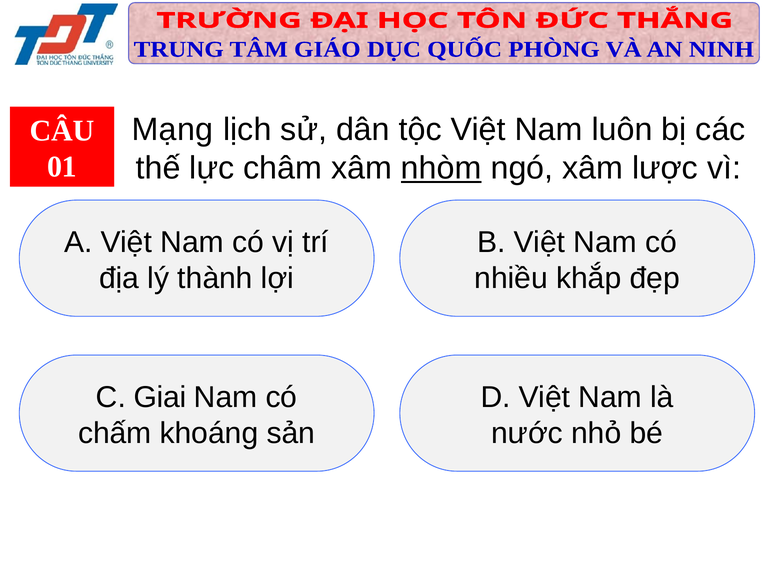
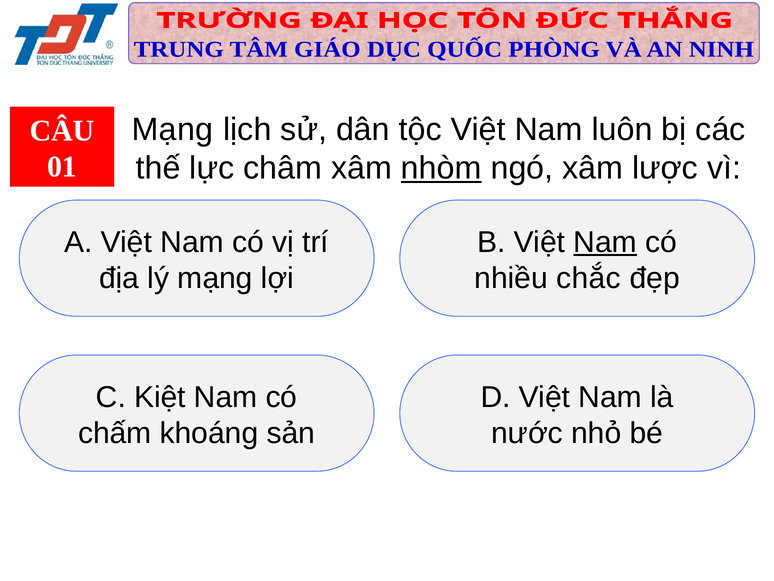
Nam at (605, 242) underline: none -> present
lý thành: thành -> mạng
khắp: khắp -> chắc
Giai: Giai -> Kiệt
